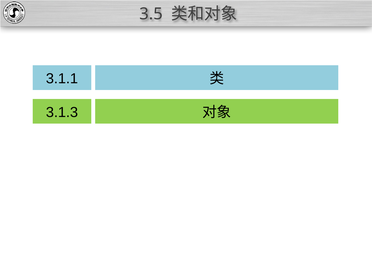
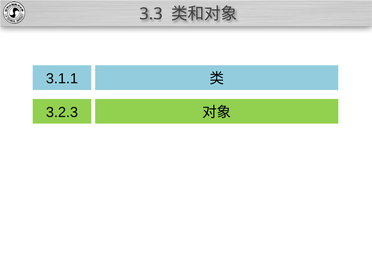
3.5: 3.5 -> 3.3
3.1.3: 3.1.3 -> 3.2.3
